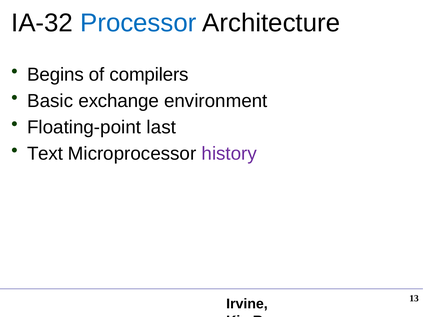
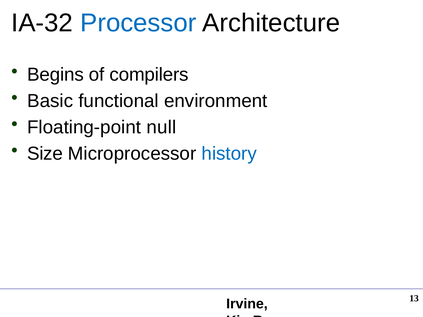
exchange: exchange -> functional
last: last -> null
Text: Text -> Size
history colour: purple -> blue
